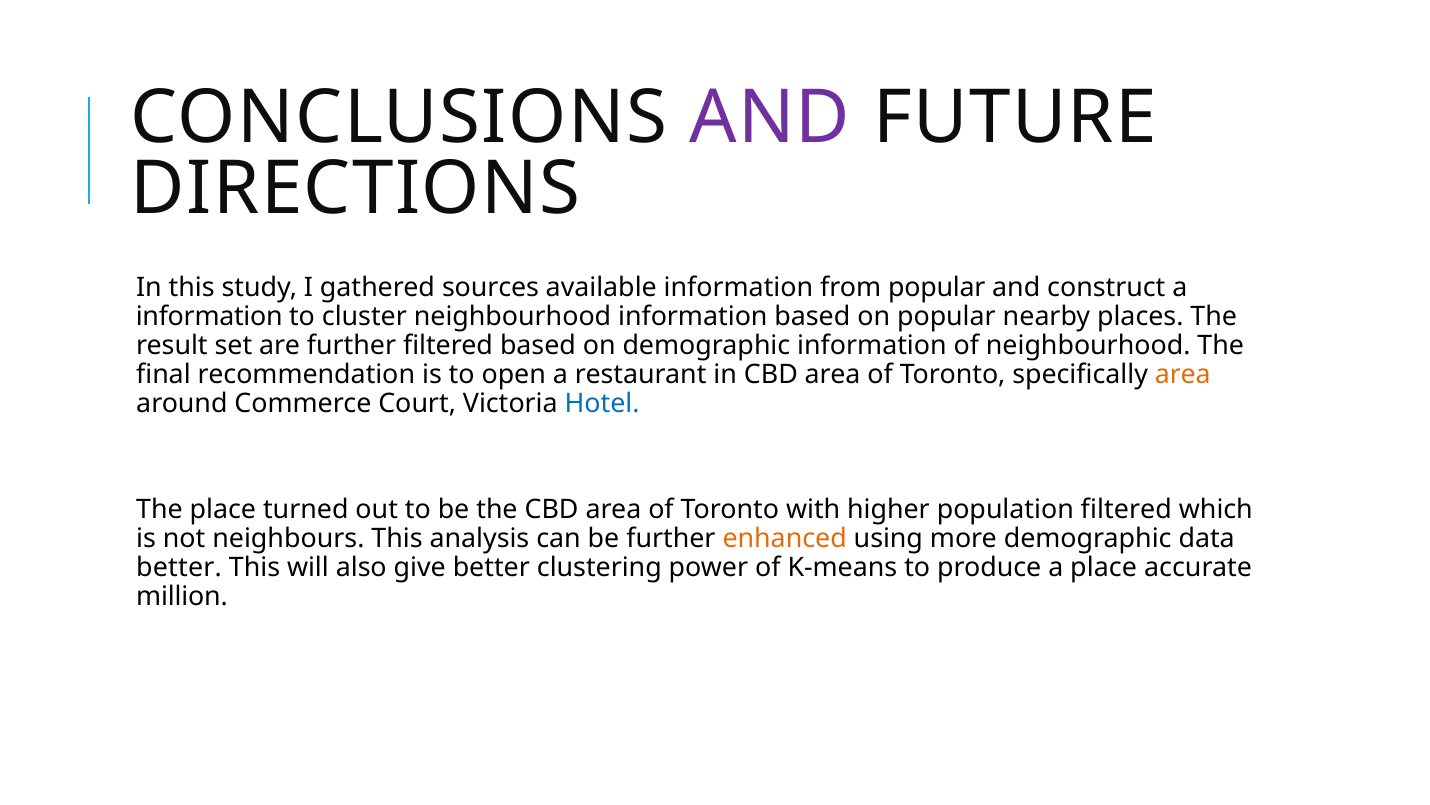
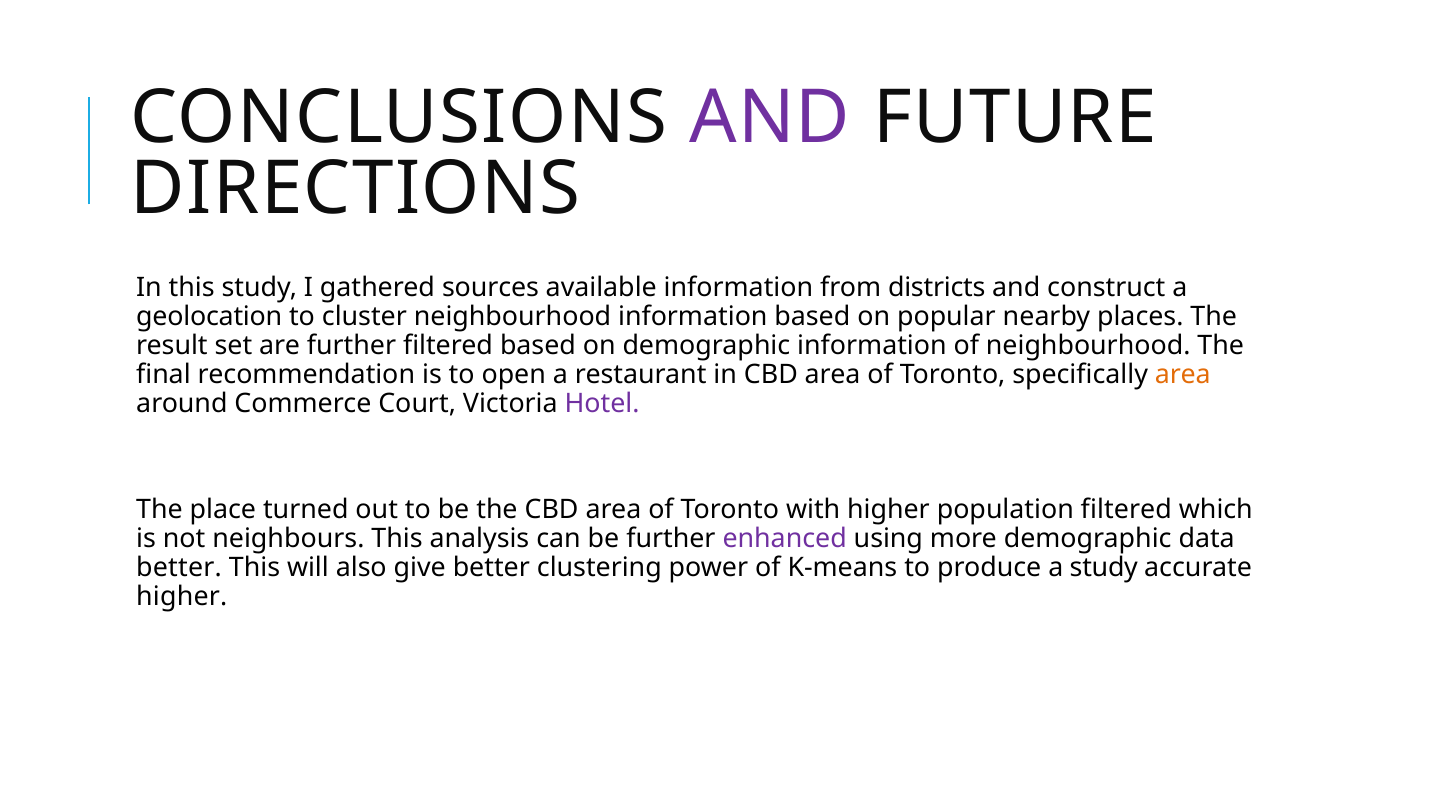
from popular: popular -> districts
information at (209, 317): information -> geolocation
Hotel colour: blue -> purple
enhanced colour: orange -> purple
a place: place -> study
million at (182, 597): million -> higher
